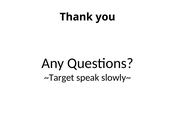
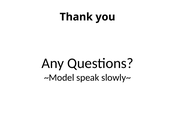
~Target: ~Target -> ~Model
